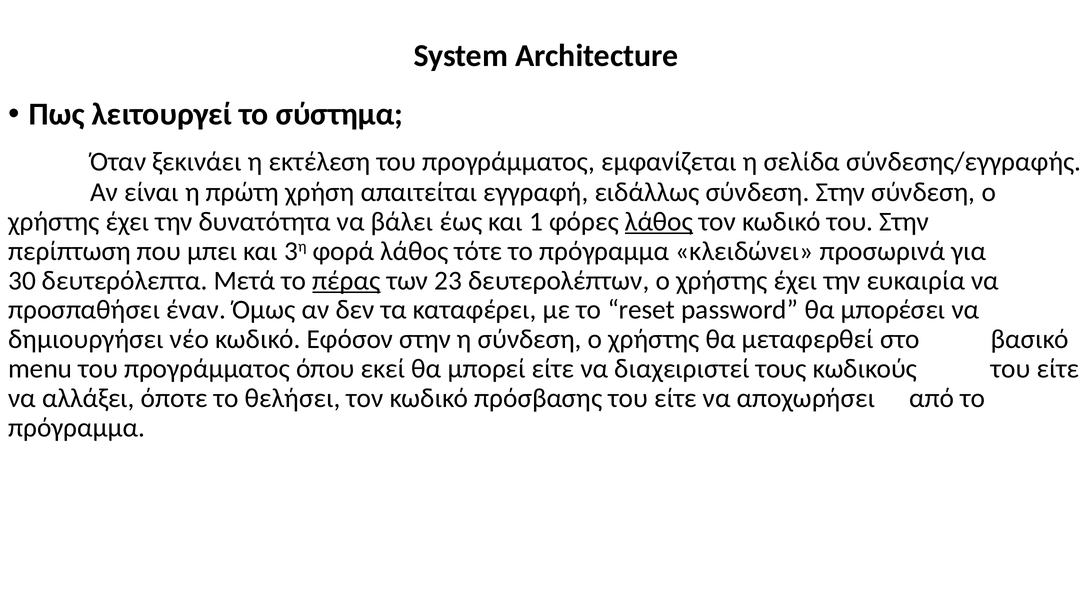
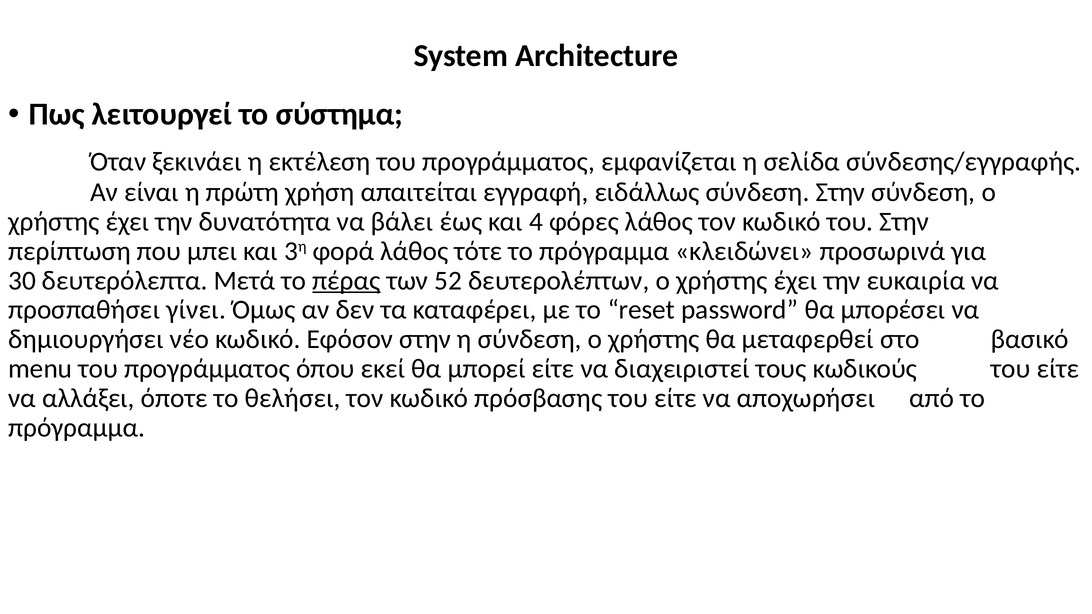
1: 1 -> 4
λάθος at (659, 222) underline: present -> none
23: 23 -> 52
έναν: έναν -> γίνει
